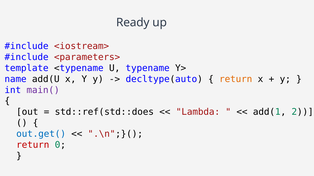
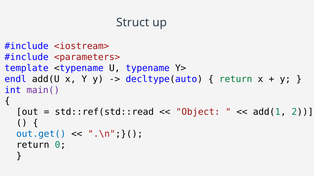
Ready: Ready -> Struct
name: name -> endl
return at (236, 79) colour: orange -> green
std::ref(std::does: std::ref(std::does -> std::ref(std::read
Lambda: Lambda -> Object
return at (33, 145) colour: red -> black
